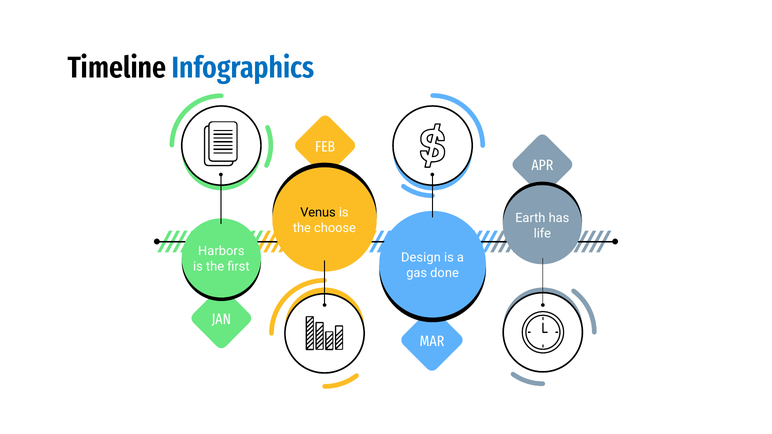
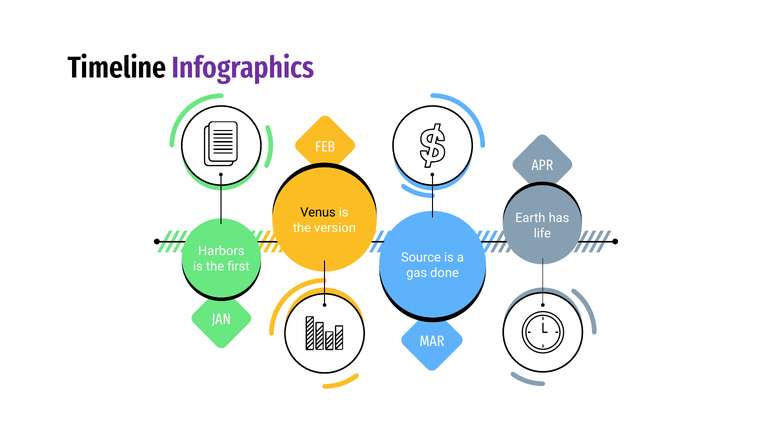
Infographics colour: blue -> purple
choose: choose -> version
Design: Design -> Source
